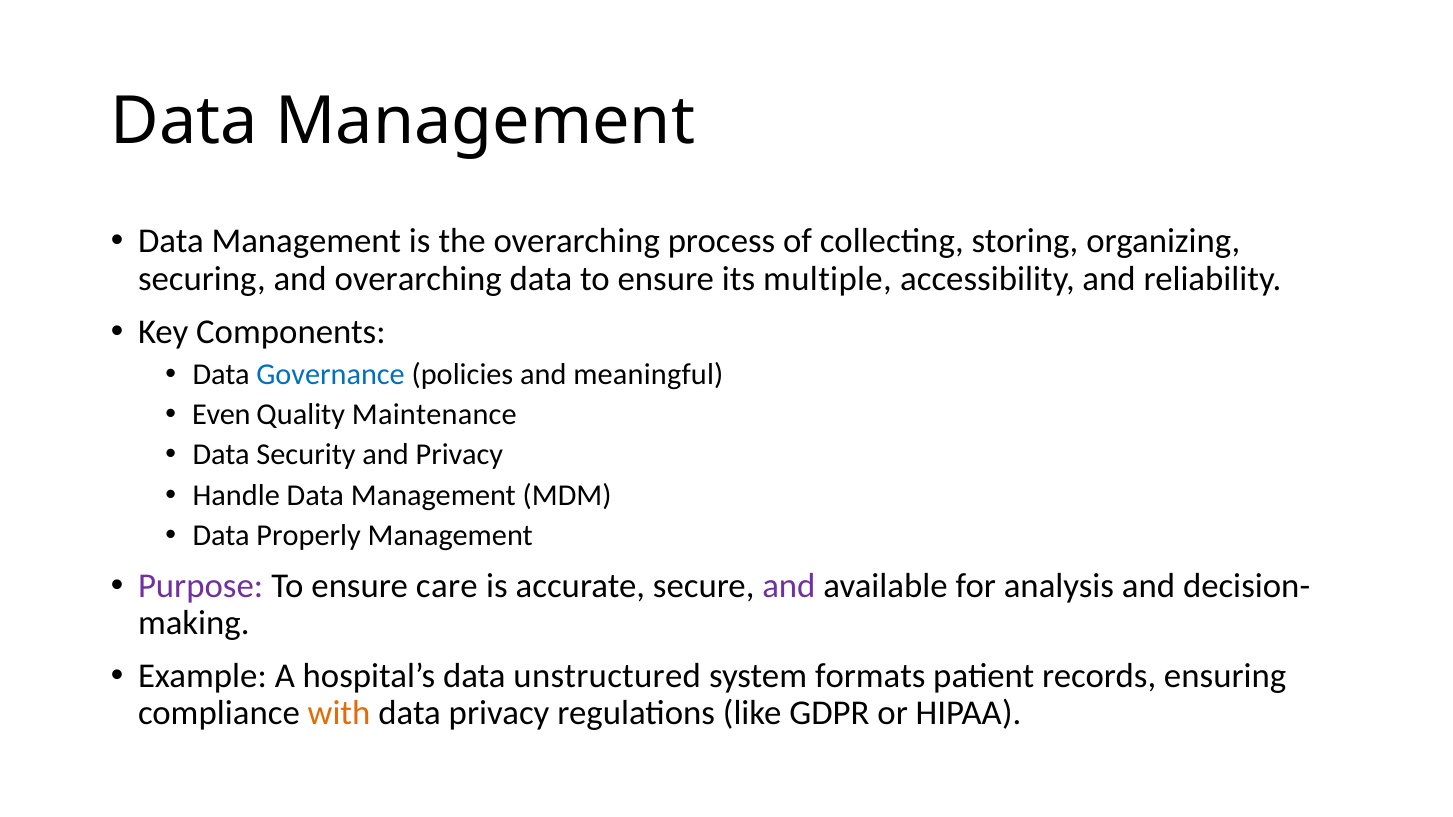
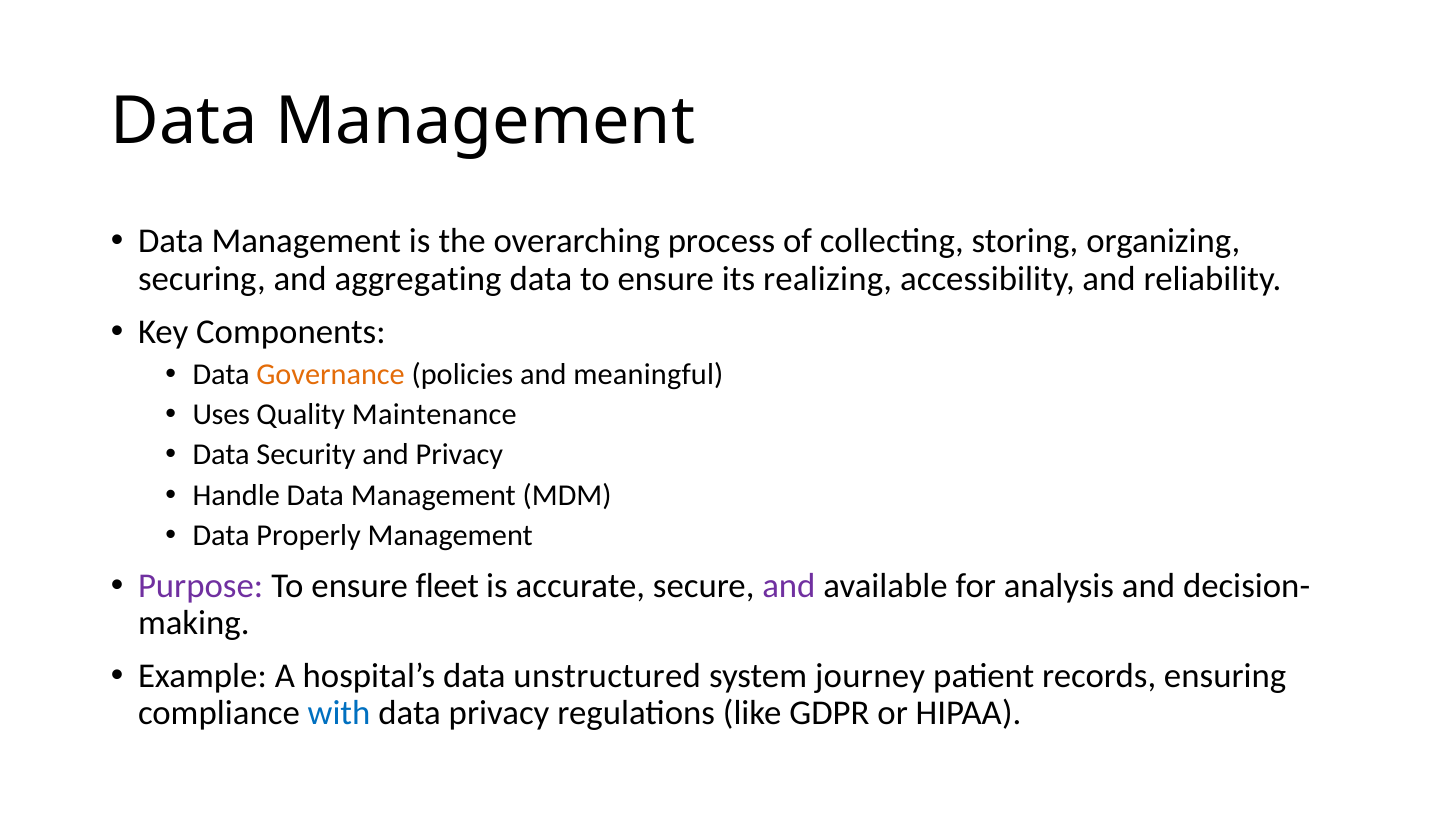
and overarching: overarching -> aggregating
multiple: multiple -> realizing
Governance colour: blue -> orange
Even: Even -> Uses
care: care -> fleet
formats: formats -> journey
with colour: orange -> blue
